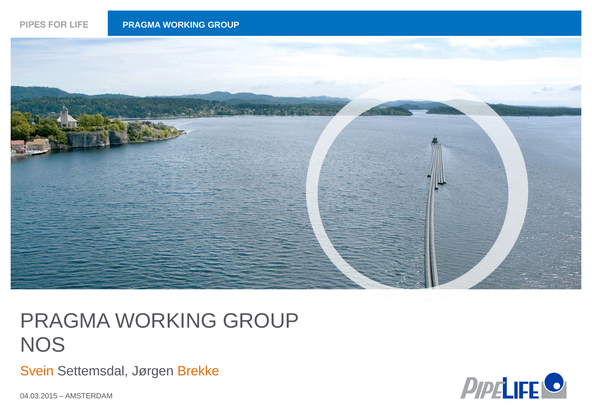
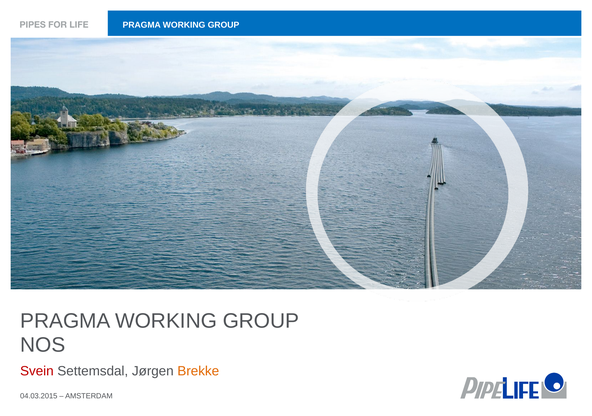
Svein colour: orange -> red
